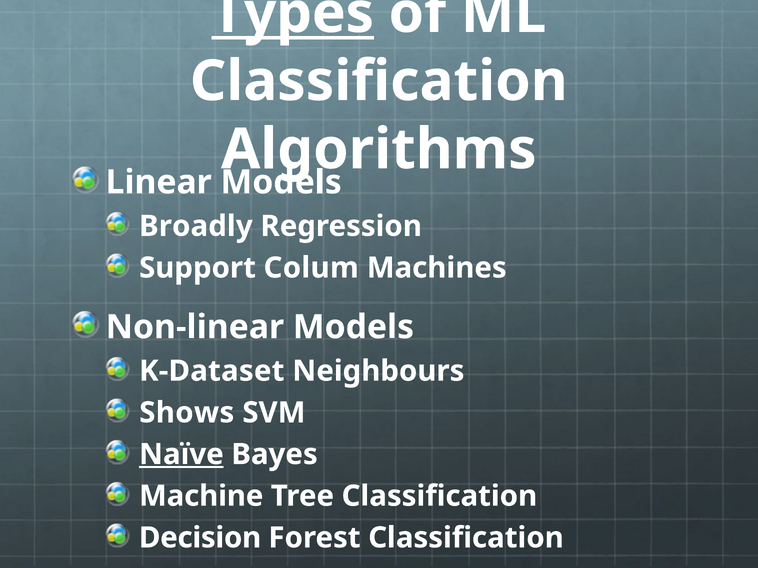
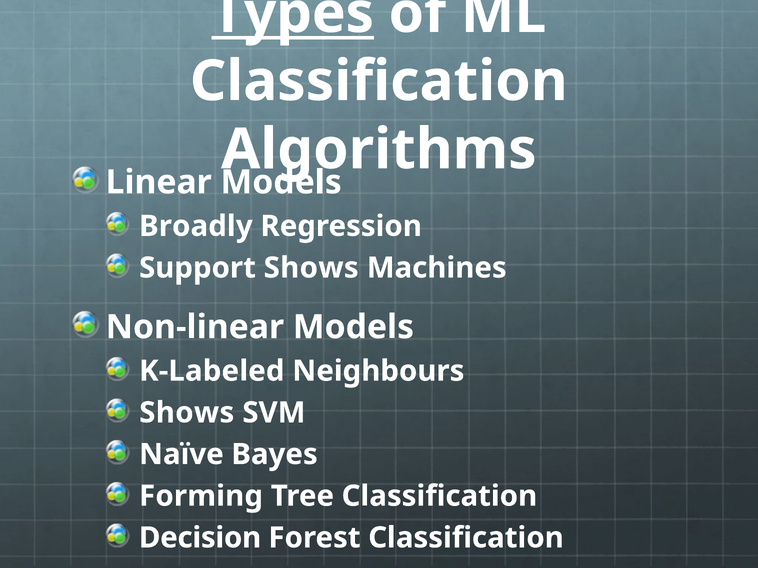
Support Colum: Colum -> Shows
K-Dataset: K-Dataset -> K-Labeled
Naïve underline: present -> none
Machine: Machine -> Forming
